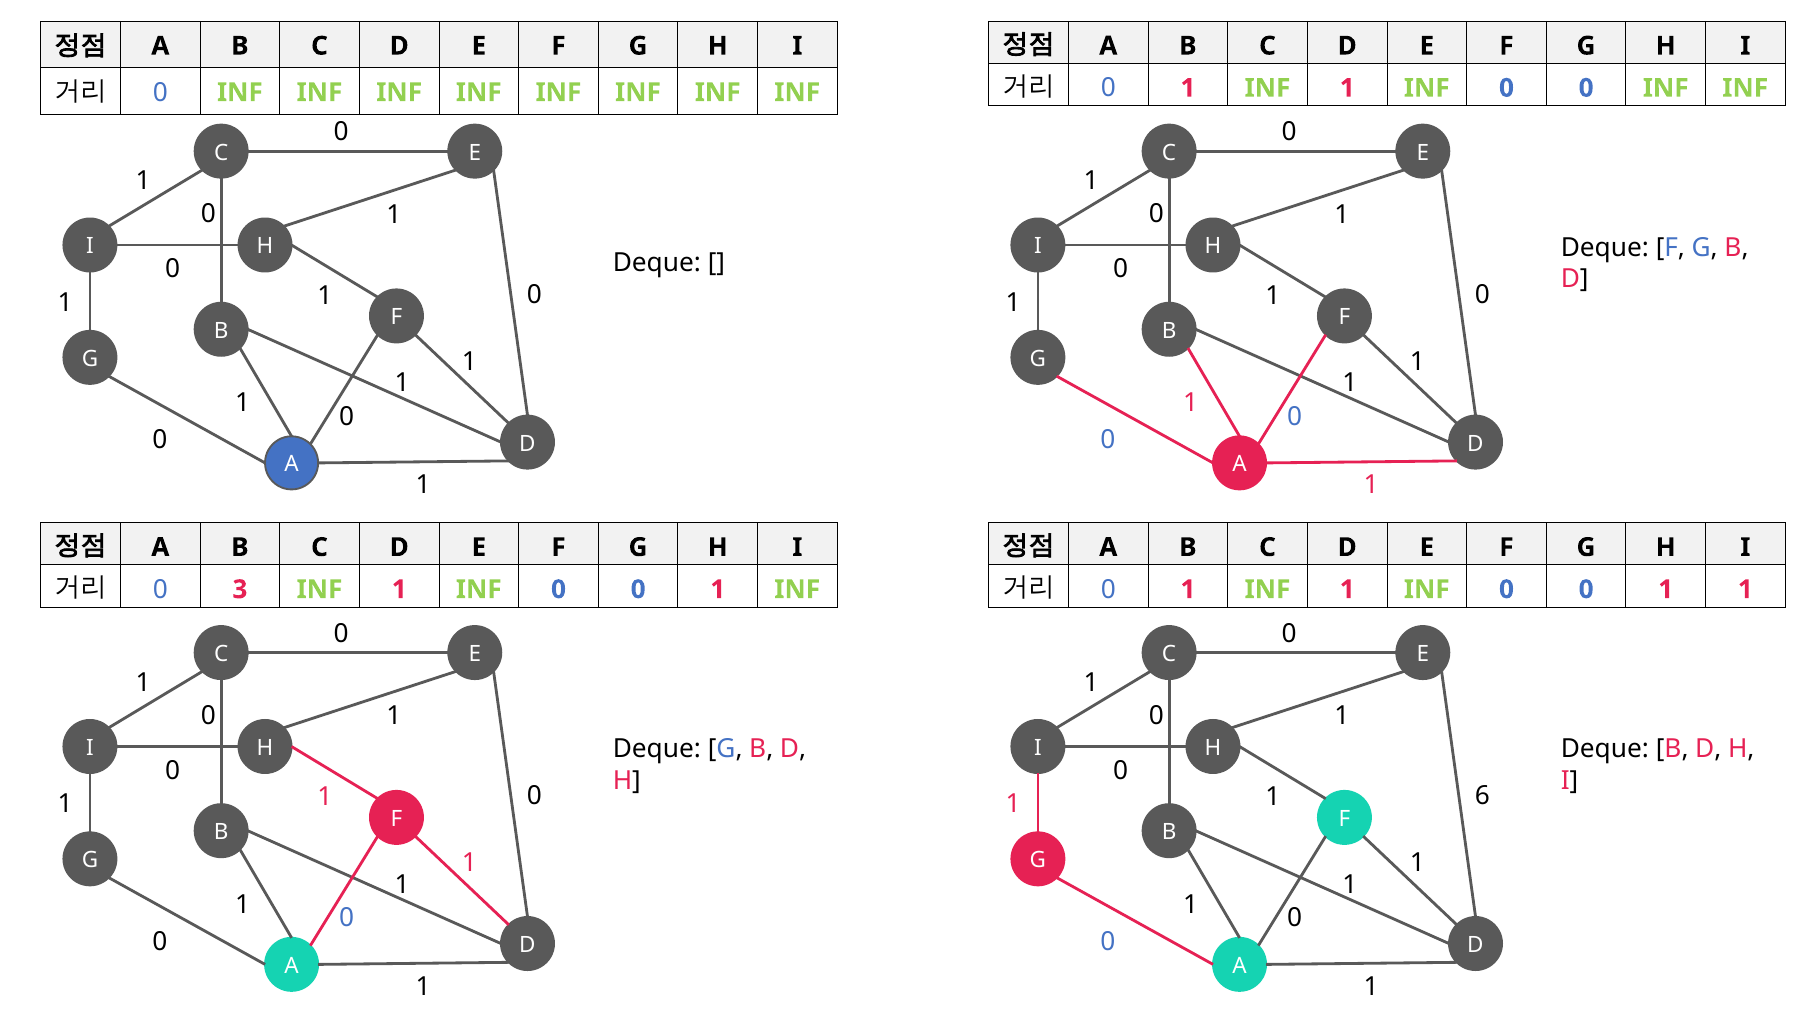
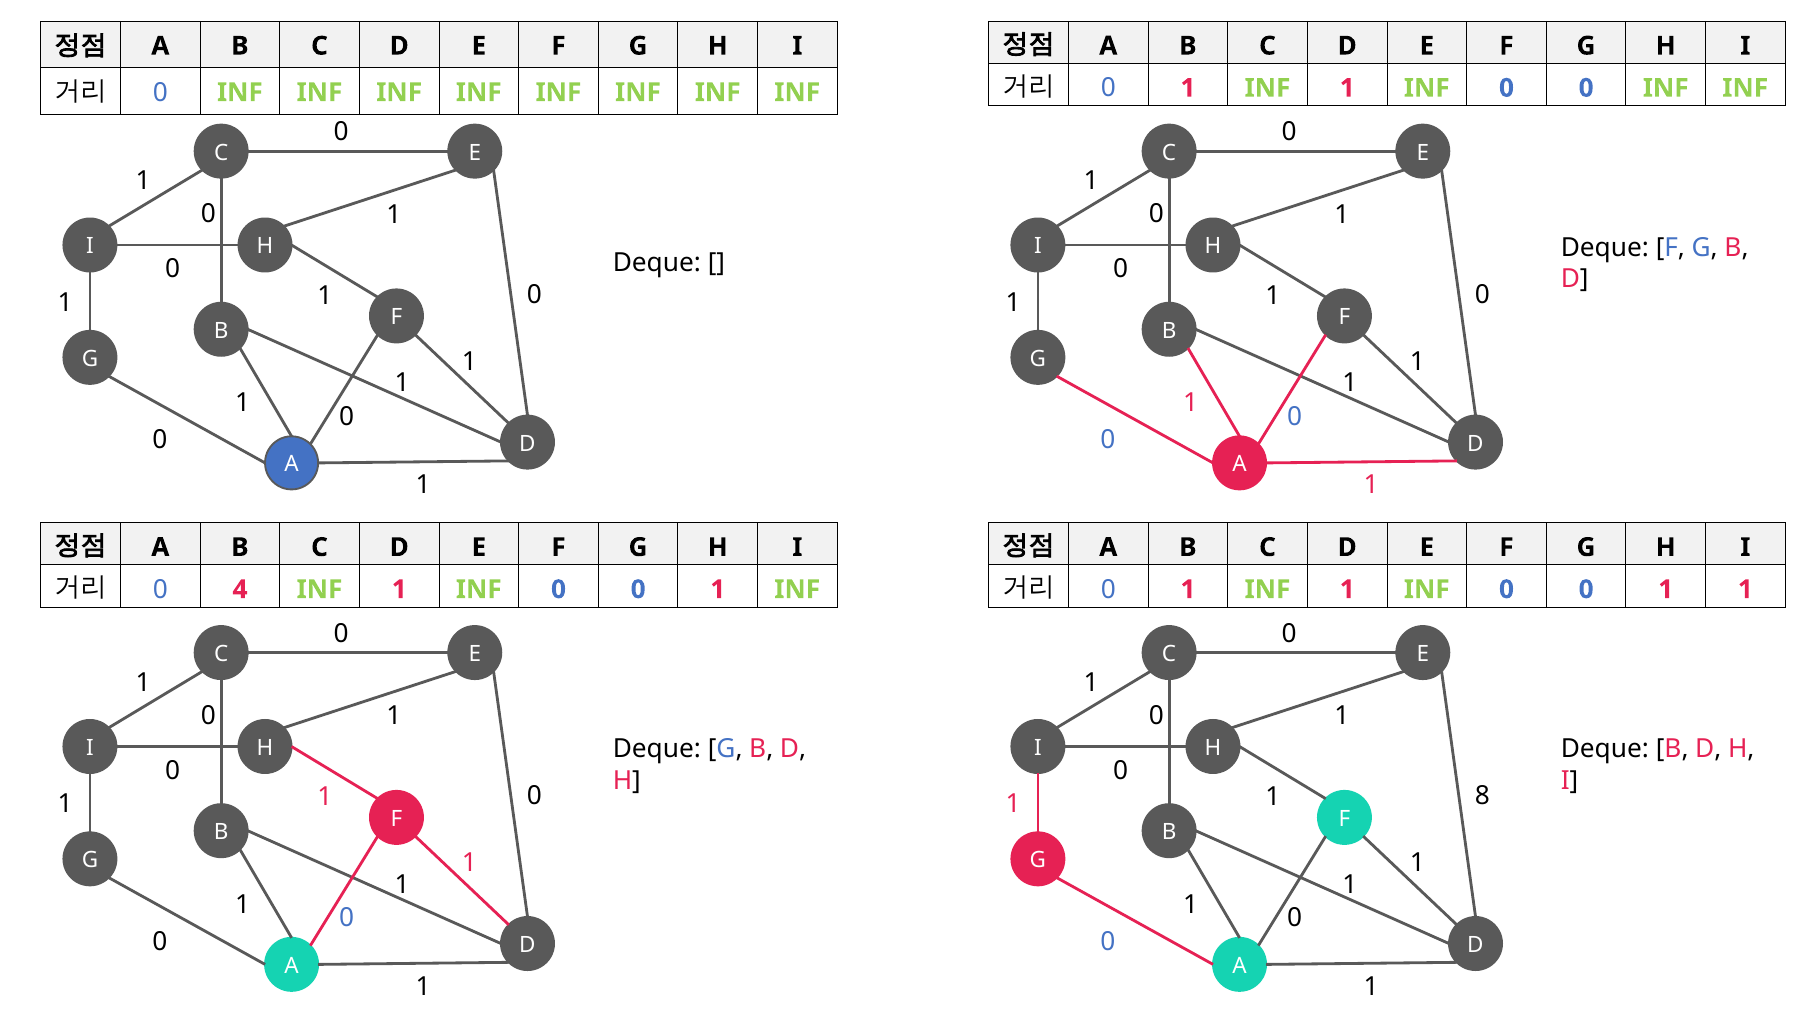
3: 3 -> 4
6: 6 -> 8
